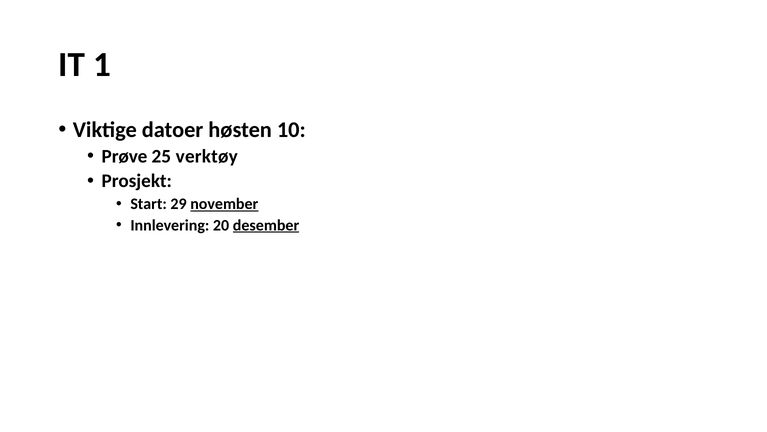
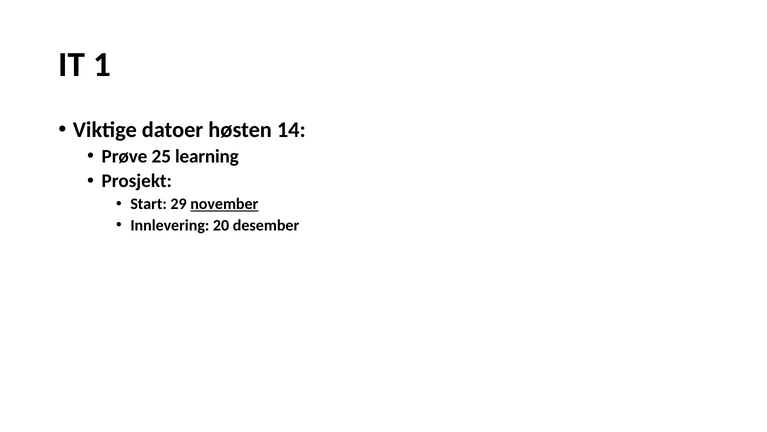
10: 10 -> 14
verktøy: verktøy -> learning
desember underline: present -> none
